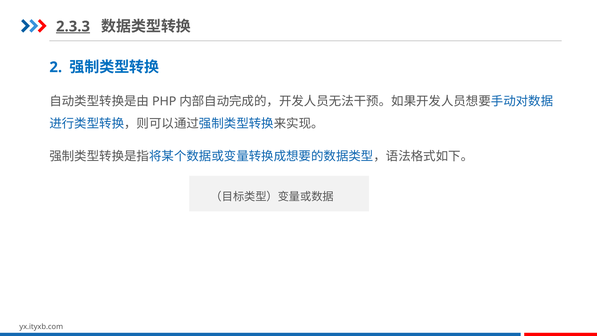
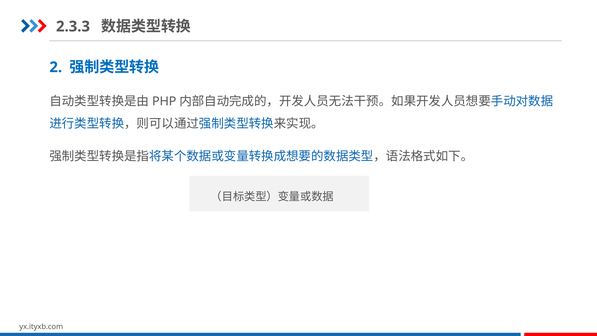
2.3.3 underline: present -> none
